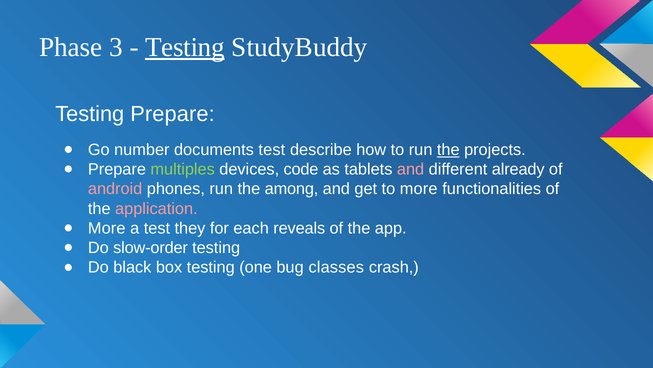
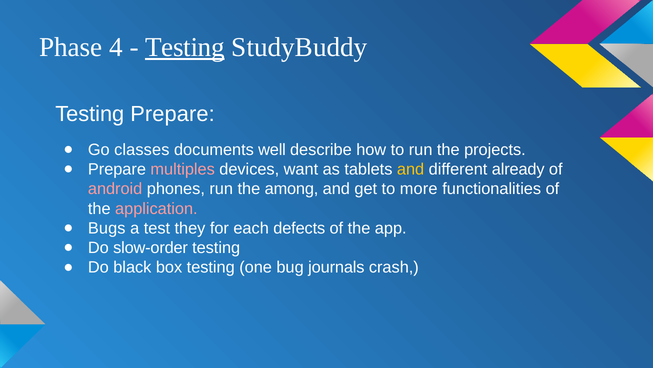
3: 3 -> 4
number: number -> classes
documents test: test -> well
the at (448, 150) underline: present -> none
multiples colour: light green -> pink
code: code -> want
and at (411, 169) colour: pink -> yellow
More at (107, 228): More -> Bugs
reveals: reveals -> defects
classes: classes -> journals
